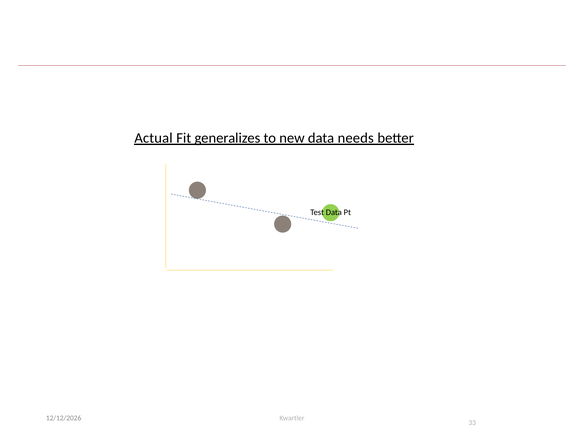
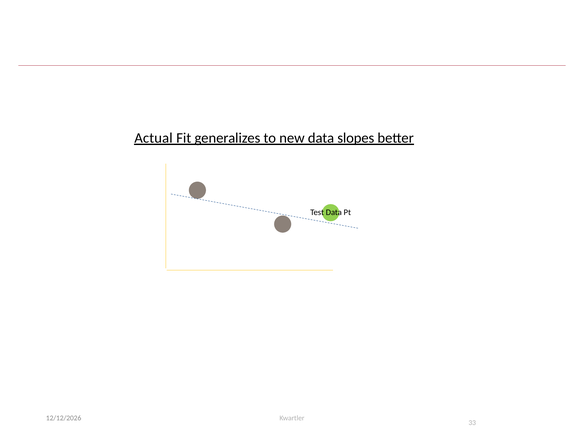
needs: needs -> slopes
